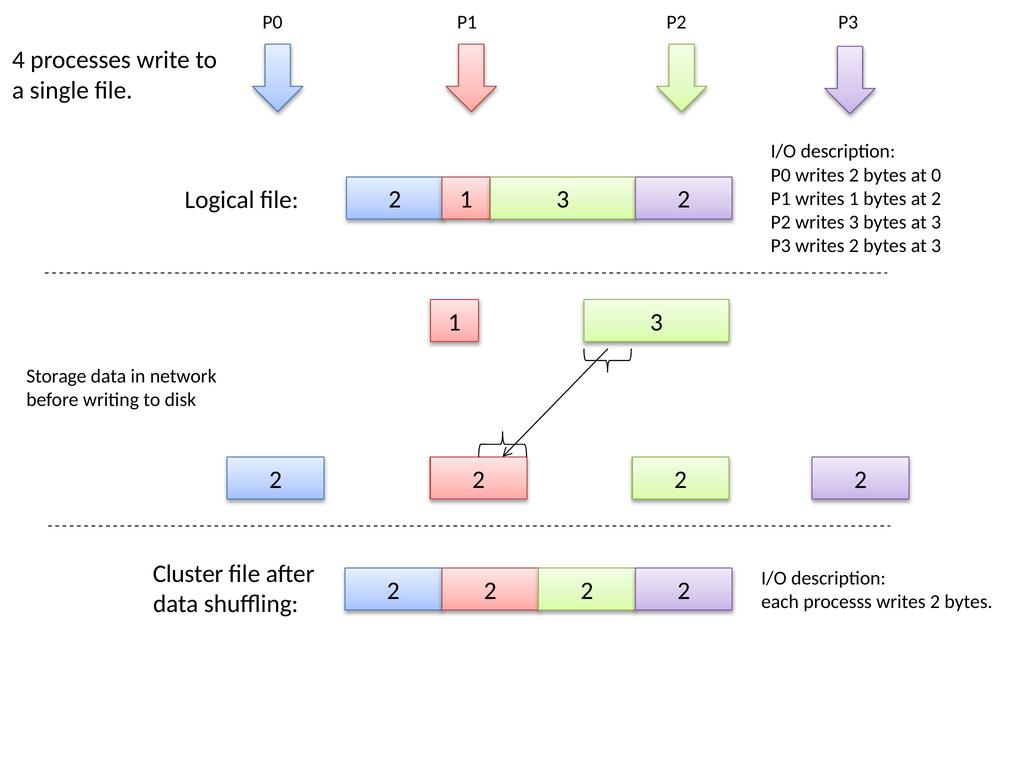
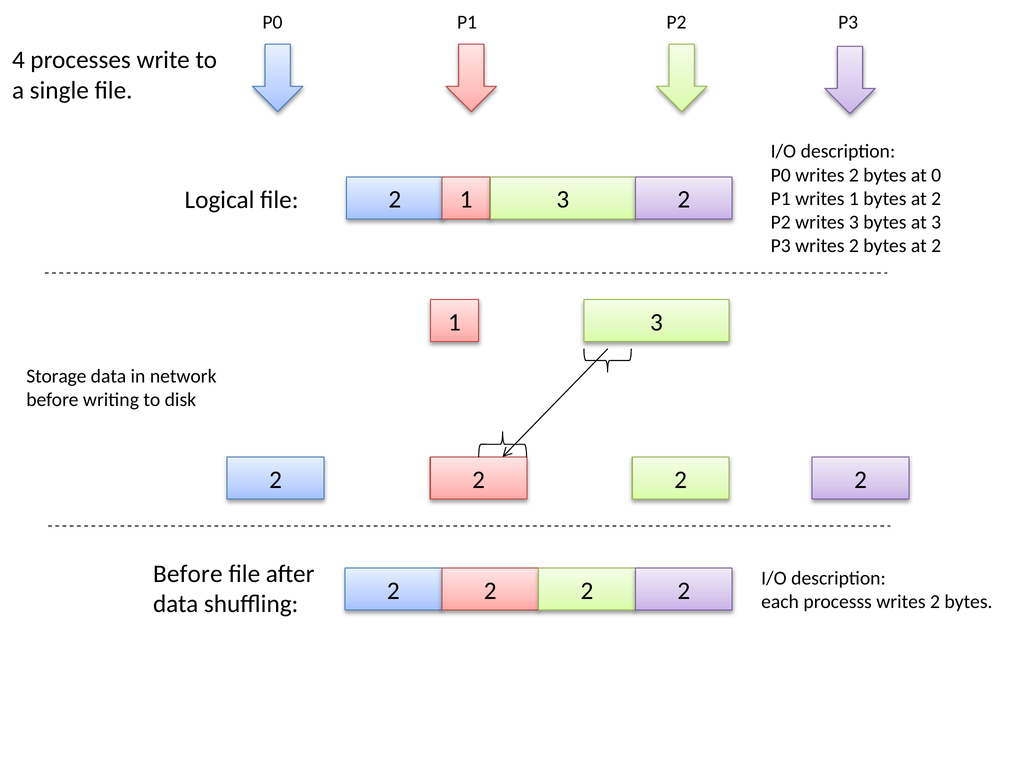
2 bytes at 3: 3 -> 2
Cluster at (188, 573): Cluster -> Before
